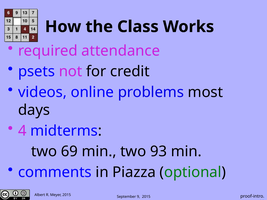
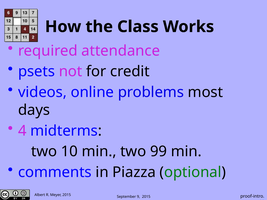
69: 69 -> 10
93: 93 -> 99
